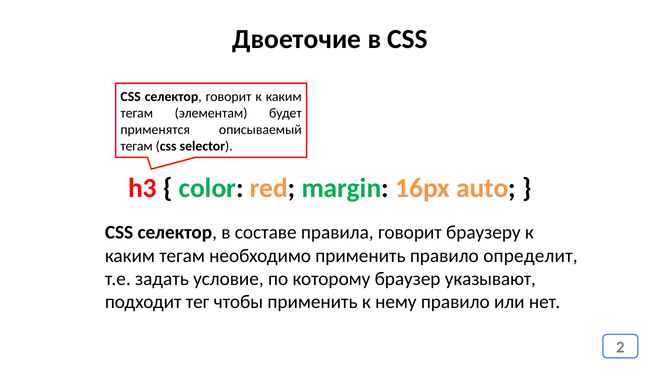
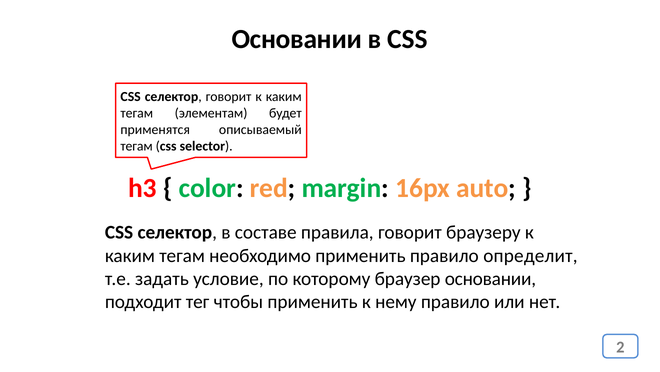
Двоеточие at (297, 39): Двоеточие -> Основании
браузер указывают: указывают -> основании
